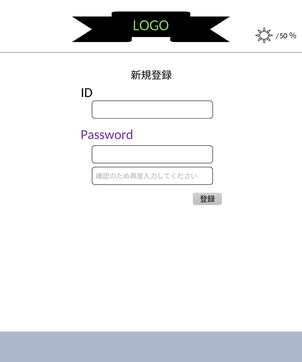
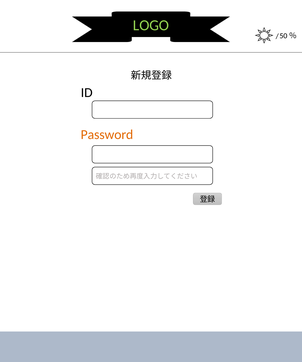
Password colour: purple -> orange
